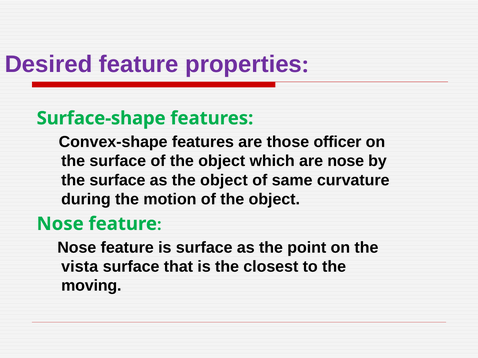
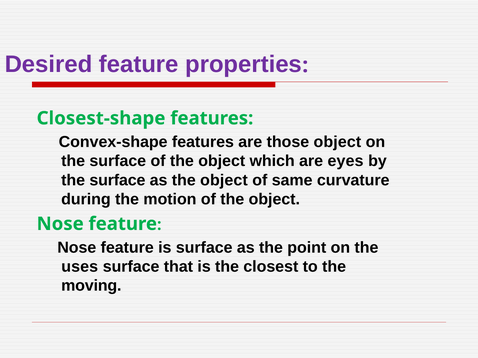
Surface-shape: Surface-shape -> Closest-shape
those officer: officer -> object
are nose: nose -> eyes
vista: vista -> uses
